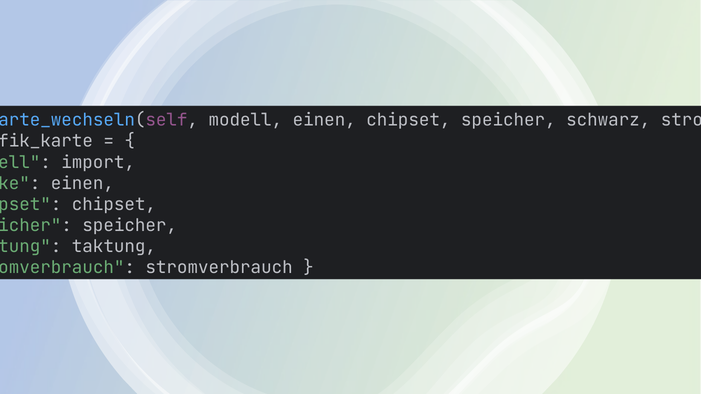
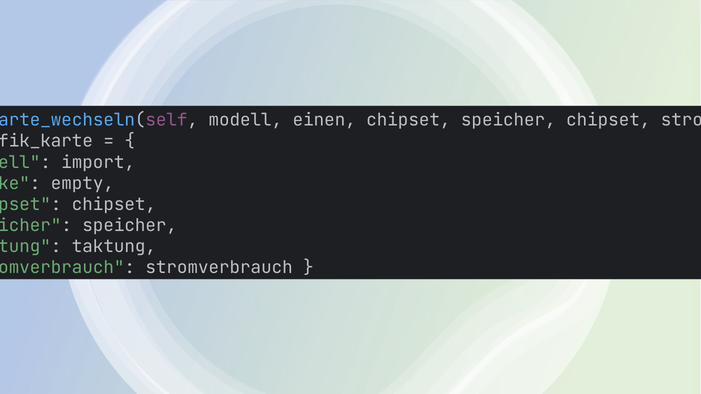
speicher schwarz: schwarz -> chipset
einen at (82, 183): einen -> empty
